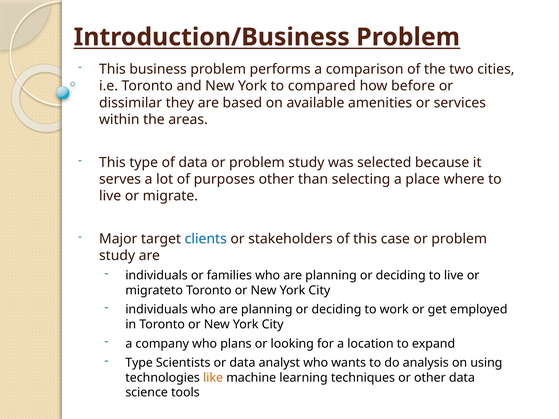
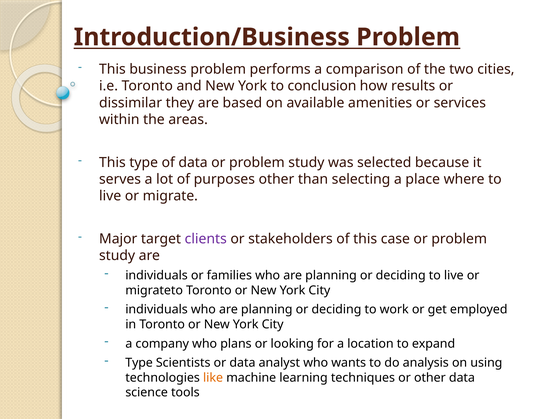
compared: compared -> conclusion
how before: before -> results
clients colour: blue -> purple
